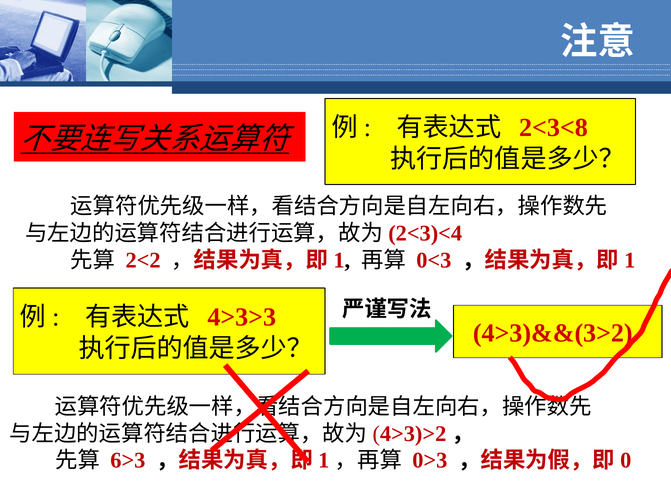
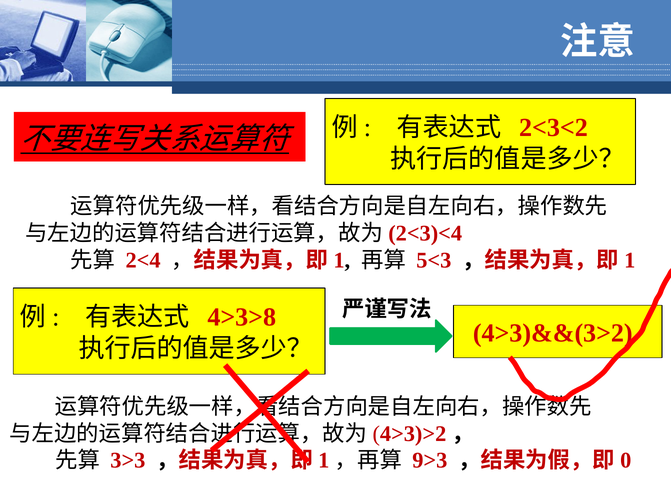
2<3<8: 2<3<8 -> 2<3<2
2<2: 2<2 -> 2<4
0<3: 0<3 -> 5<3
4>3>3: 4>3>3 -> 4>3>8
6>3: 6>3 -> 3>3
0>3: 0>3 -> 9>3
